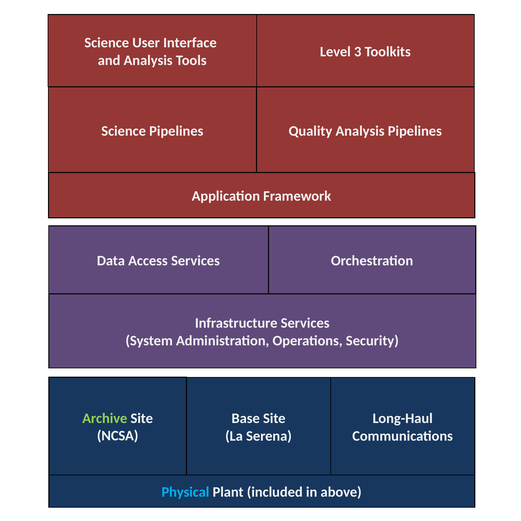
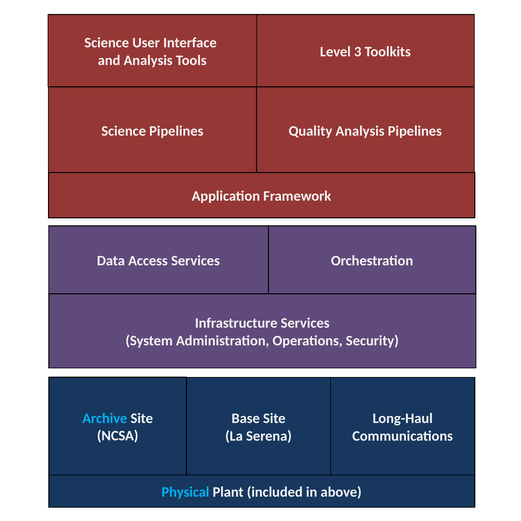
Archive colour: light green -> light blue
